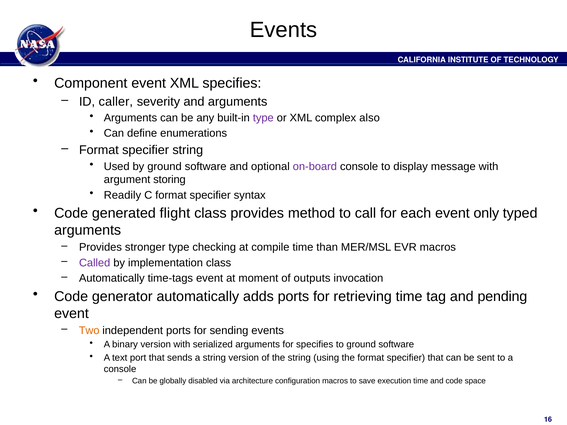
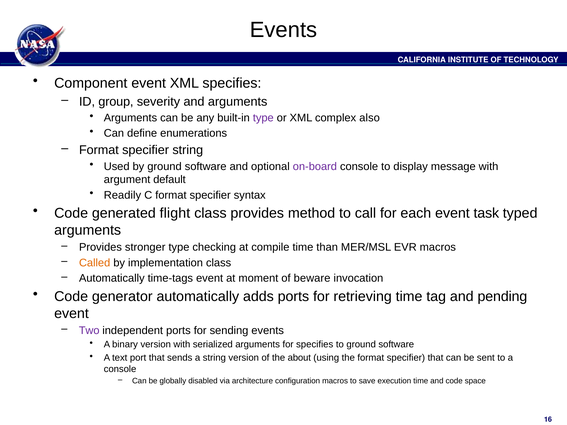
caller: caller -> group
storing: storing -> default
event only: only -> task
Called colour: purple -> orange
outputs: outputs -> beware
Two colour: orange -> purple
the string: string -> about
